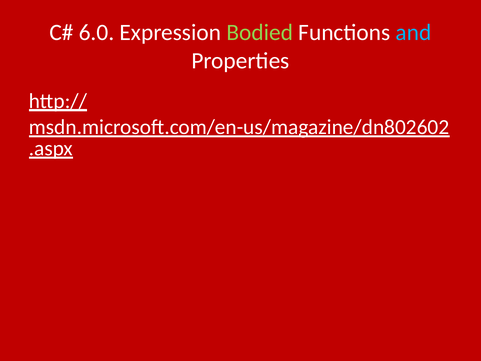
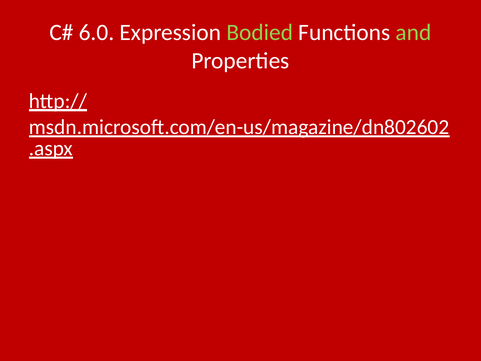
and colour: light blue -> light green
